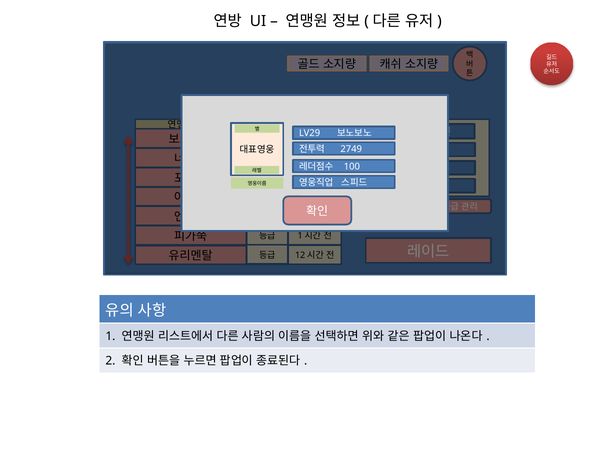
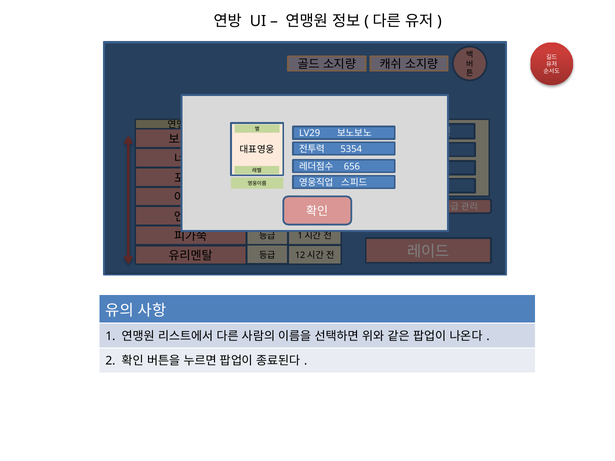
2749: 2749 -> 5354
100: 100 -> 656
